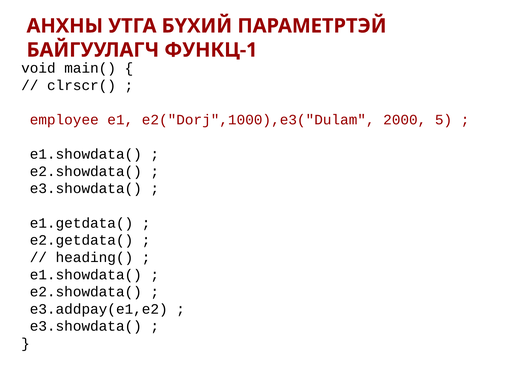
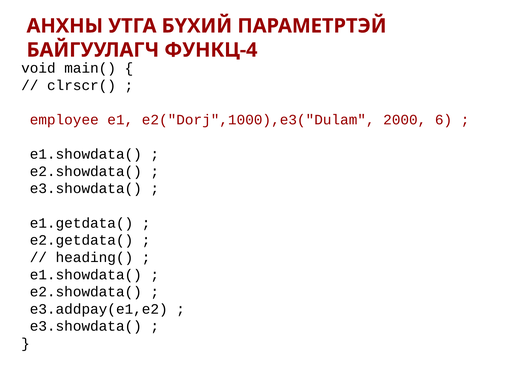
ФУНКЦ-1: ФУНКЦ-1 -> ФУНКЦ-4
5: 5 -> 6
